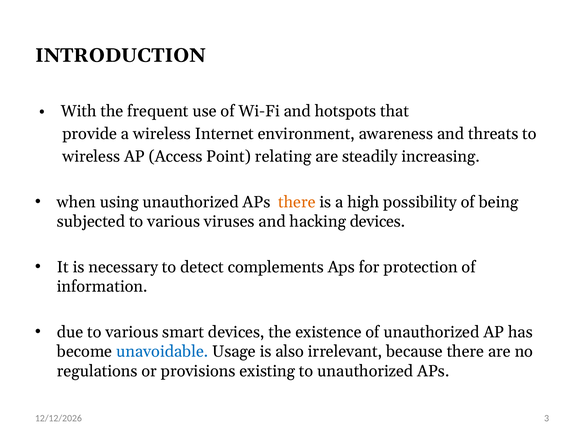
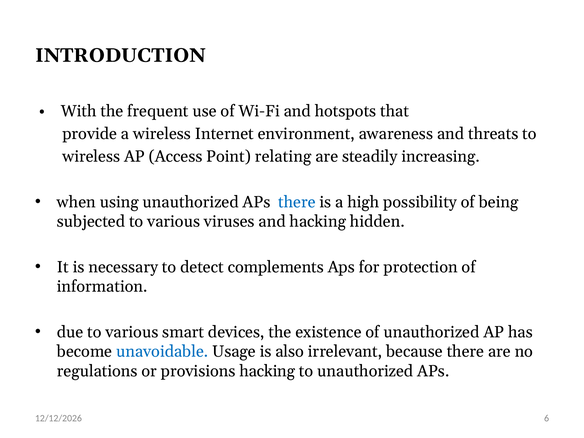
there at (297, 202) colour: orange -> blue
hacking devices: devices -> hidden
provisions existing: existing -> hacking
3: 3 -> 6
